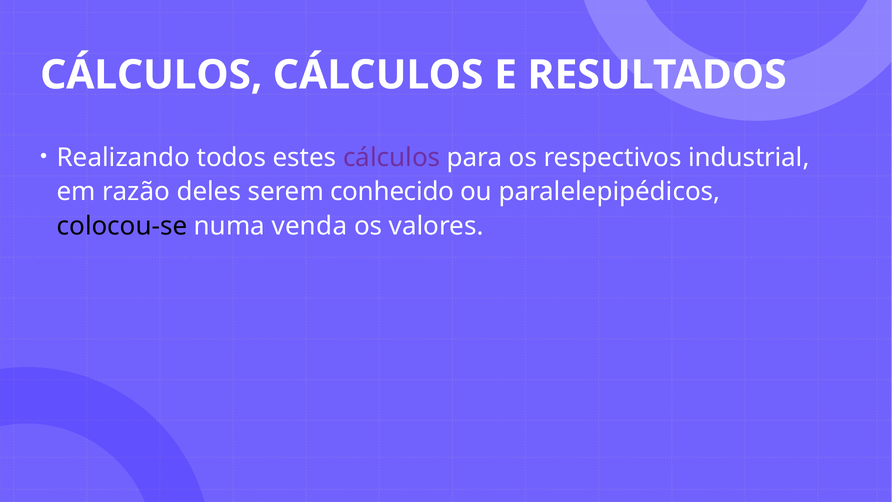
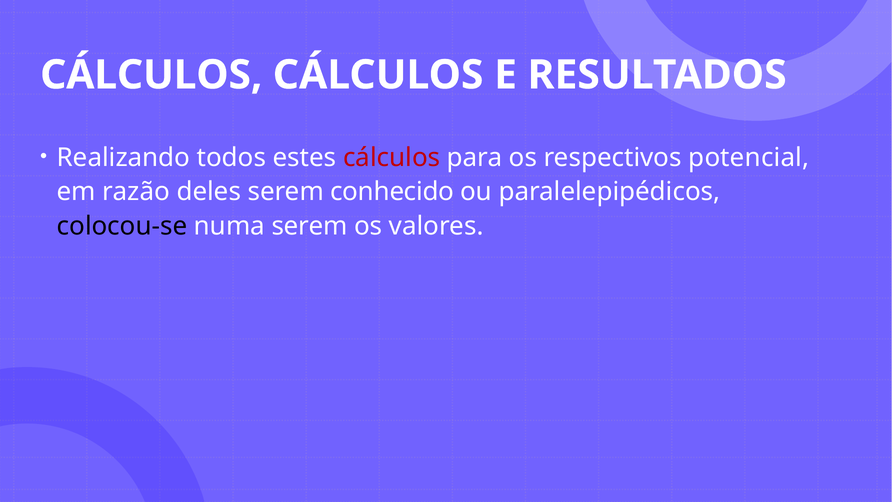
cálculos at (392, 157) colour: purple -> red
industrial: industrial -> potencial
numa venda: venda -> serem
